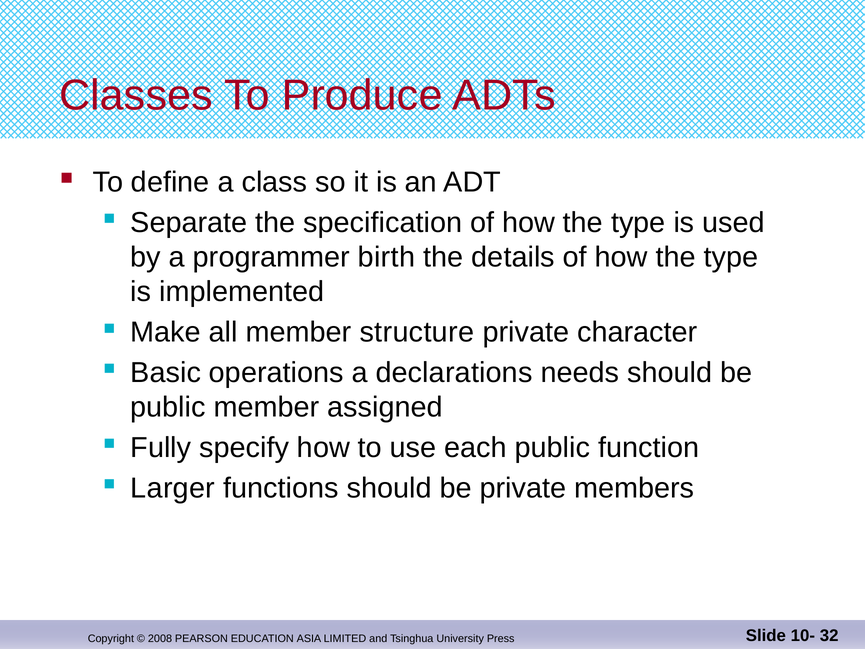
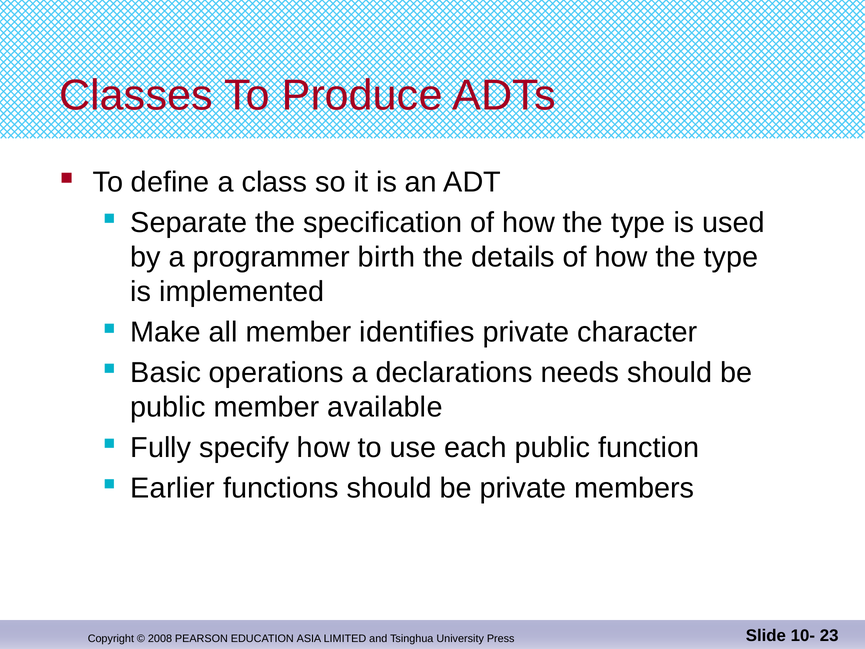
structure: structure -> identifies
assigned: assigned -> available
Larger: Larger -> Earlier
32: 32 -> 23
